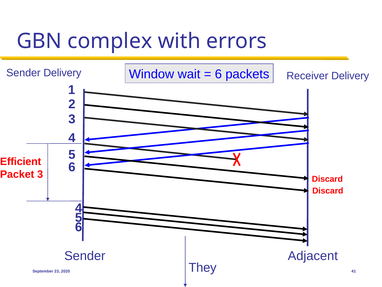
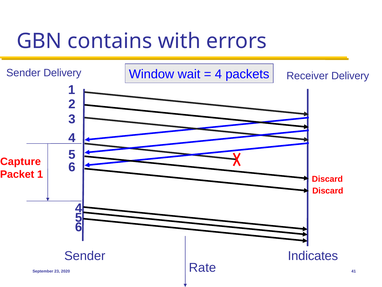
complex: complex -> contains
6 at (218, 74): 6 -> 4
Efficient: Efficient -> Capture
Packet 3: 3 -> 1
Adjacent: Adjacent -> Indicates
They: They -> Rate
